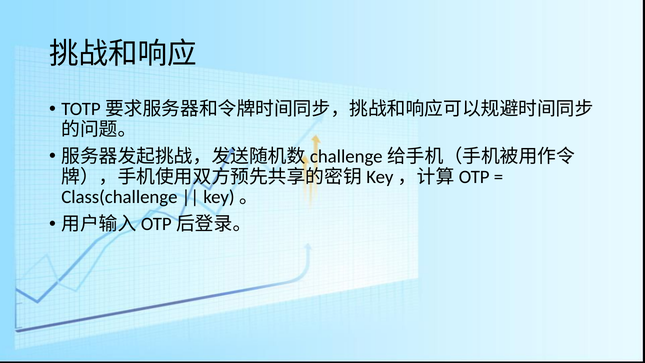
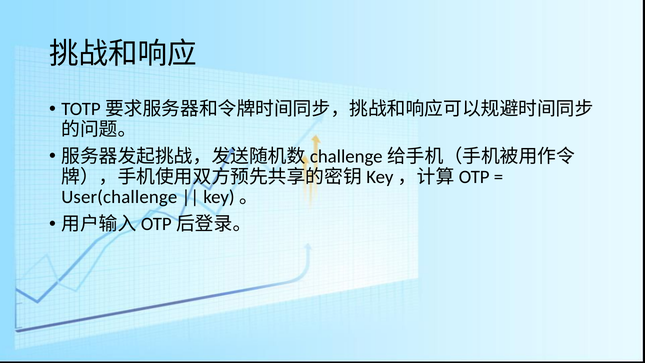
Class(challenge: Class(challenge -> User(challenge
